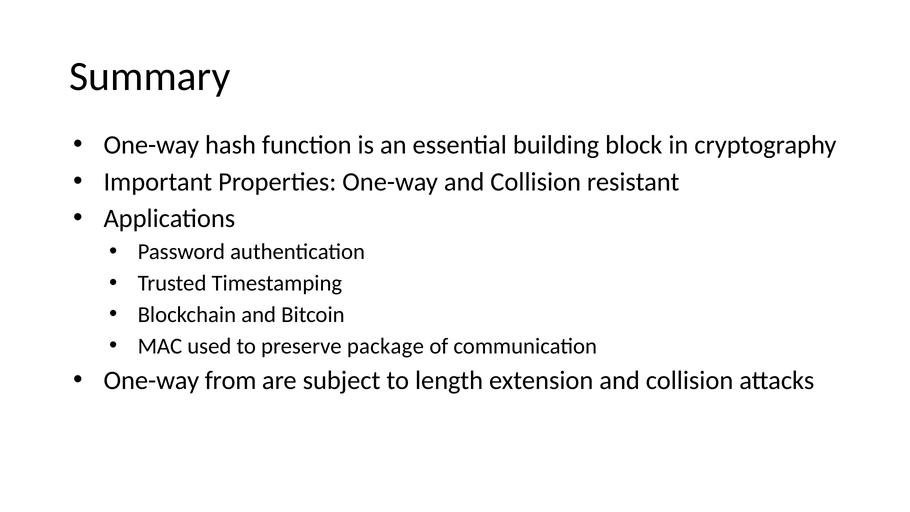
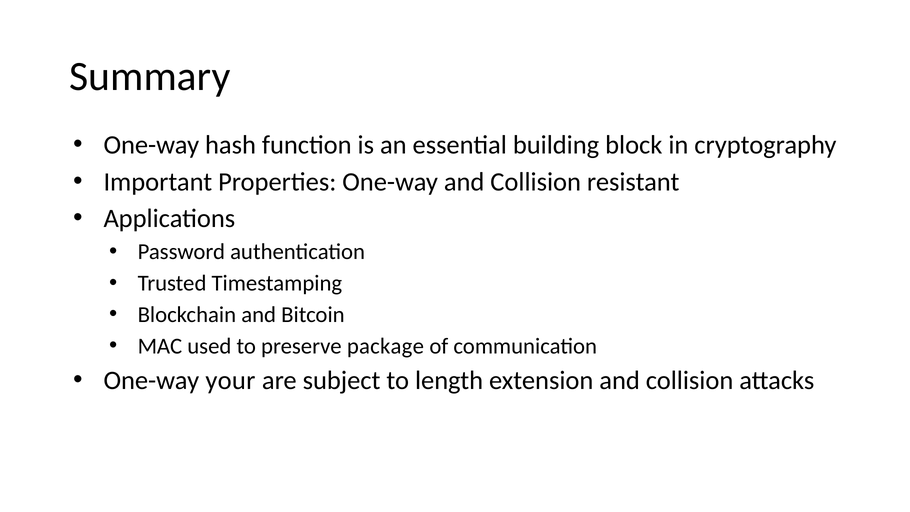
from: from -> your
